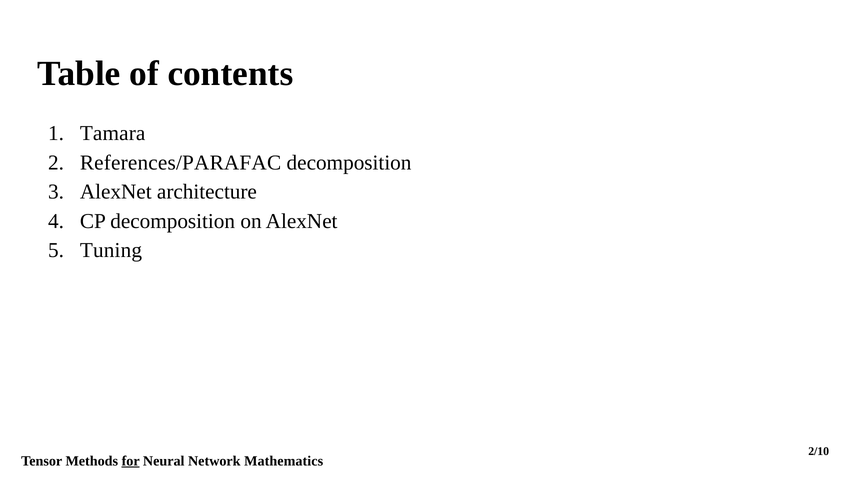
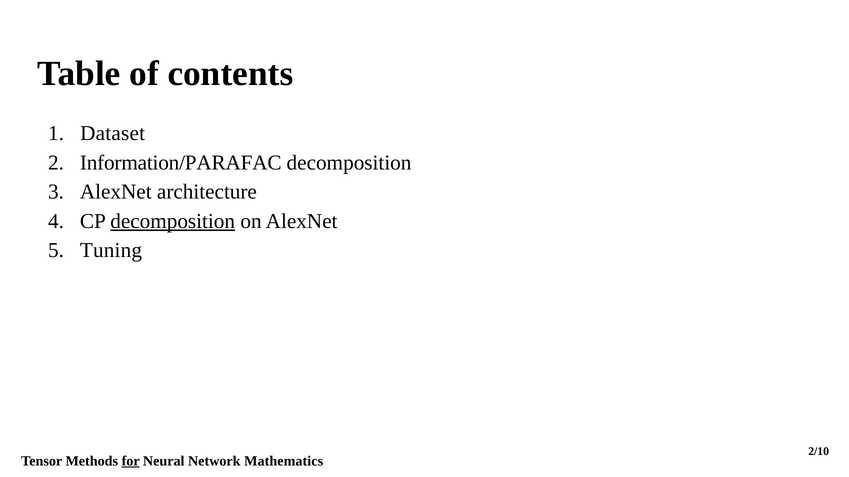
Tamara: Tamara -> Dataset
References/PARAFAC: References/PARAFAC -> Information/PARAFAC
decomposition at (173, 221) underline: none -> present
